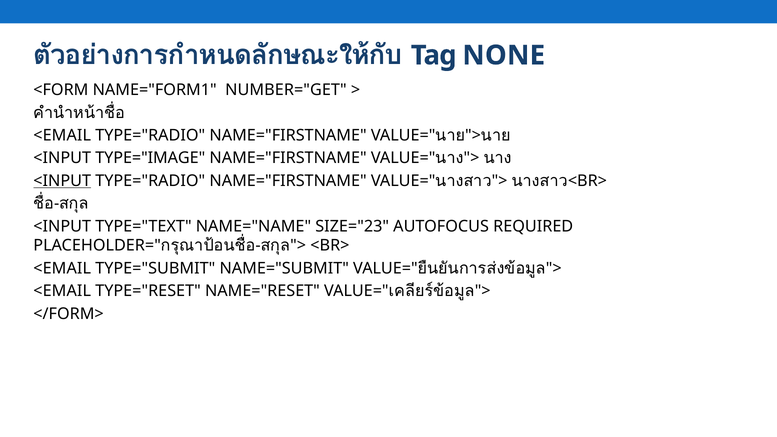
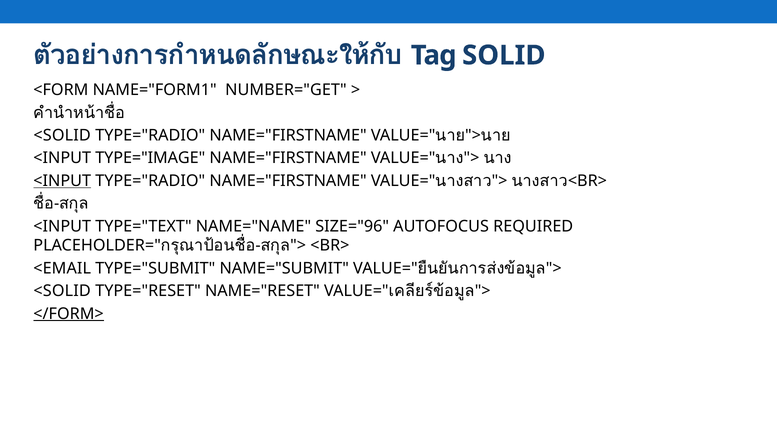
NONE: NONE -> SOLID
<EMAIL at (62, 135): <EMAIL -> <SOLID
SIZE="23: SIZE="23 -> SIZE="96
<EMAIL at (62, 291): <EMAIL -> <SOLID
</FORM> underline: none -> present
